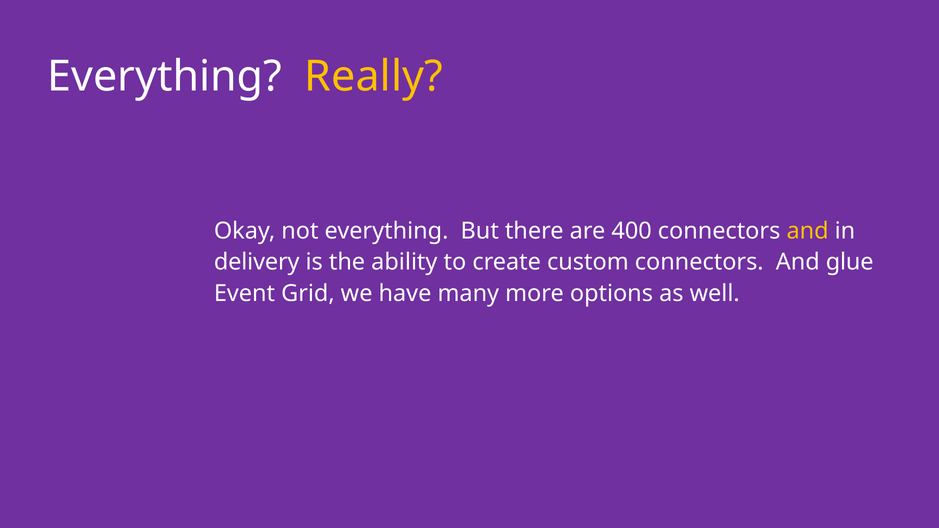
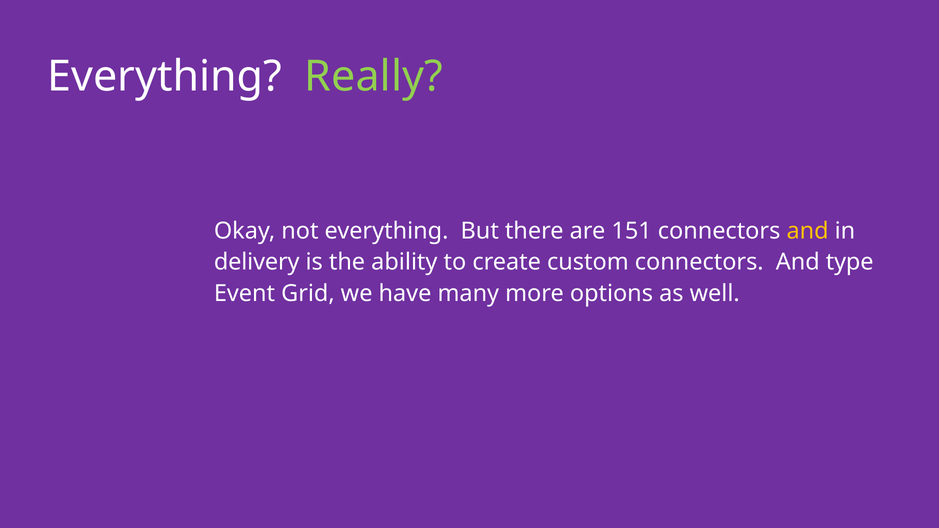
Really colour: yellow -> light green
400: 400 -> 151
glue: glue -> type
